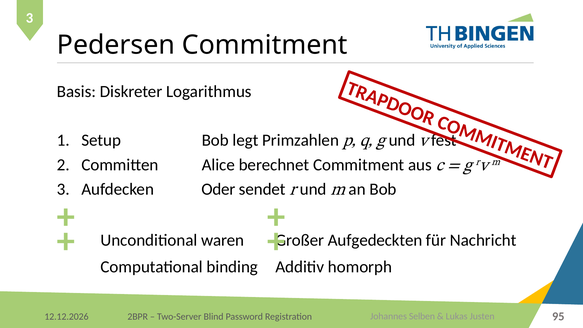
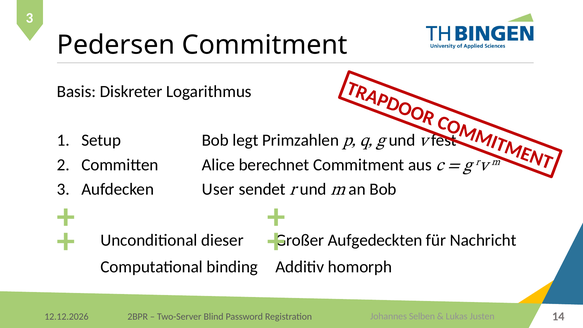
Oder: Oder -> User
waren: waren -> dieser
95: 95 -> 14
